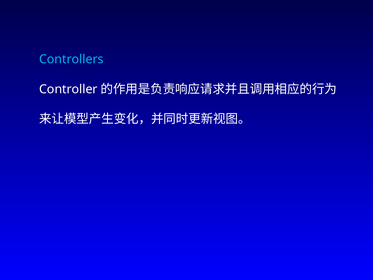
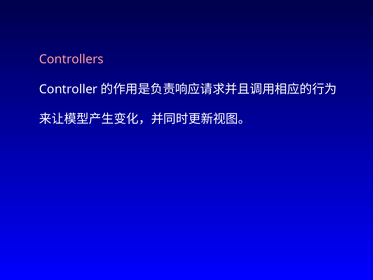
Controllers colour: light blue -> pink
